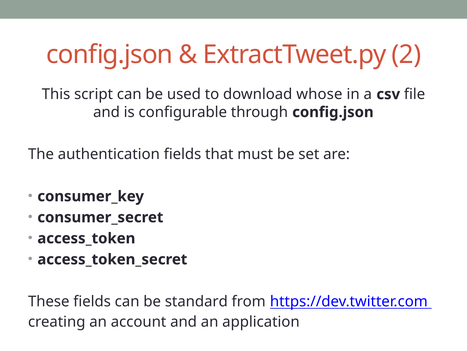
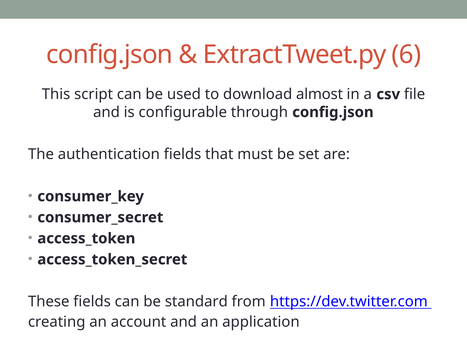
2: 2 -> 6
whose: whose -> almost
